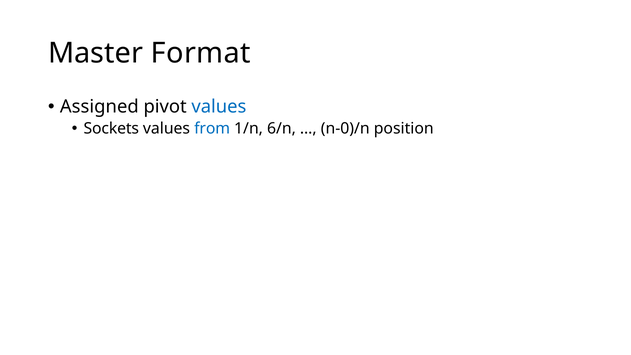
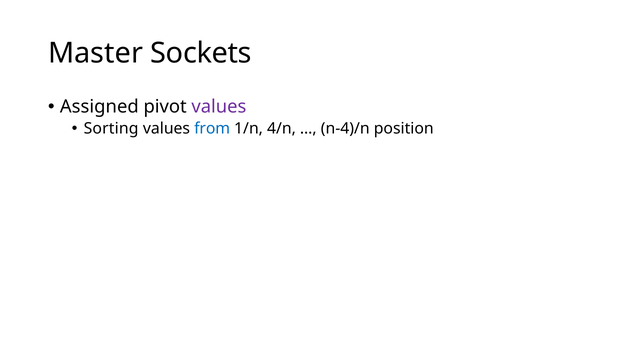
Format: Format -> Sockets
values at (219, 107) colour: blue -> purple
Sockets: Sockets -> Sorting
6/n: 6/n -> 4/n
n-0)/n: n-0)/n -> n-4)/n
